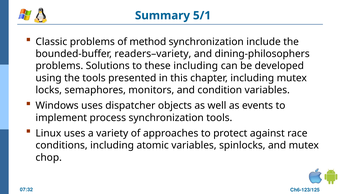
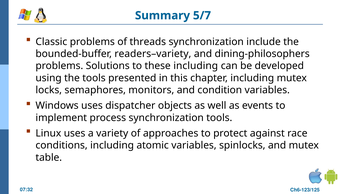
5/1: 5/1 -> 5/7
method: method -> threads
chop: chop -> table
